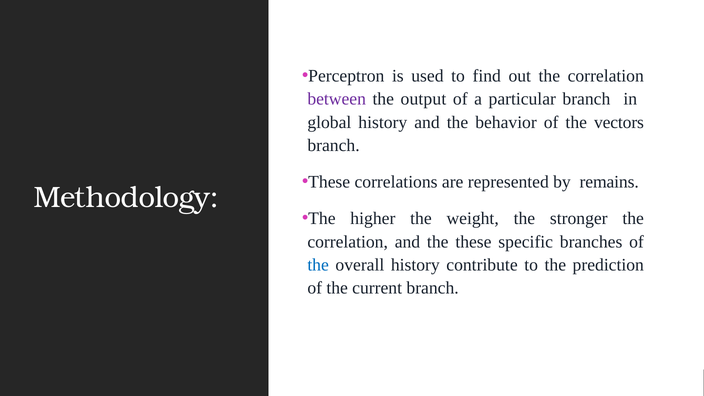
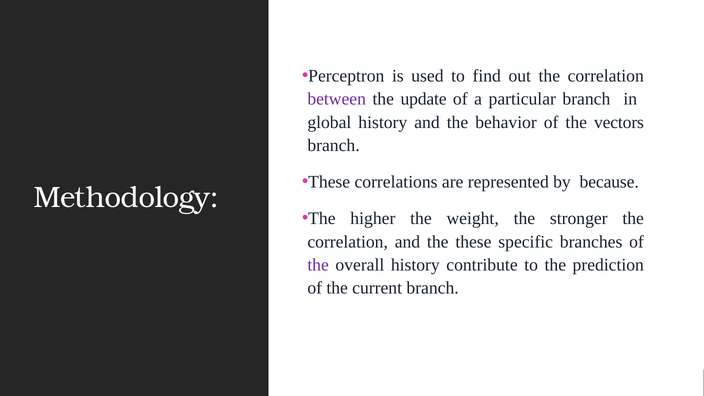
output: output -> update
remains: remains -> because
the at (318, 265) colour: blue -> purple
